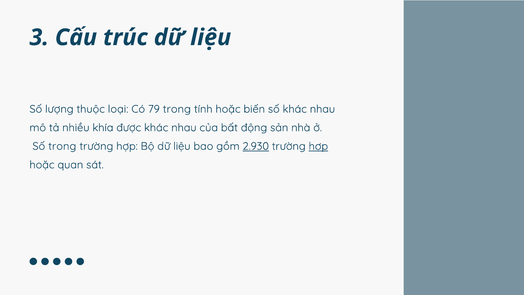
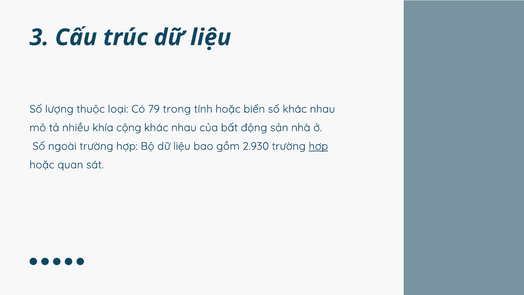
được: được -> cộng
Số trong: trong -> ngoài
2.930 underline: present -> none
